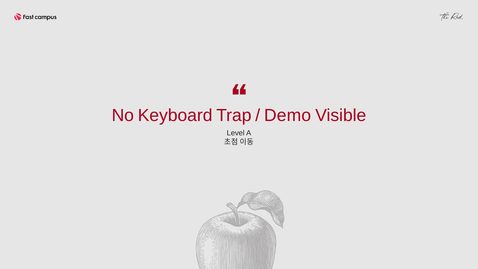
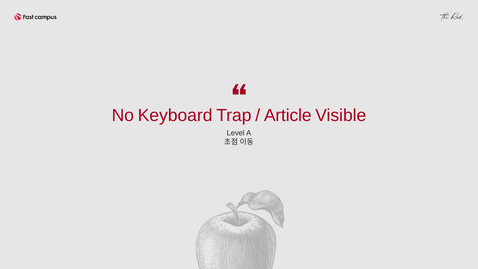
Demo: Demo -> Article
